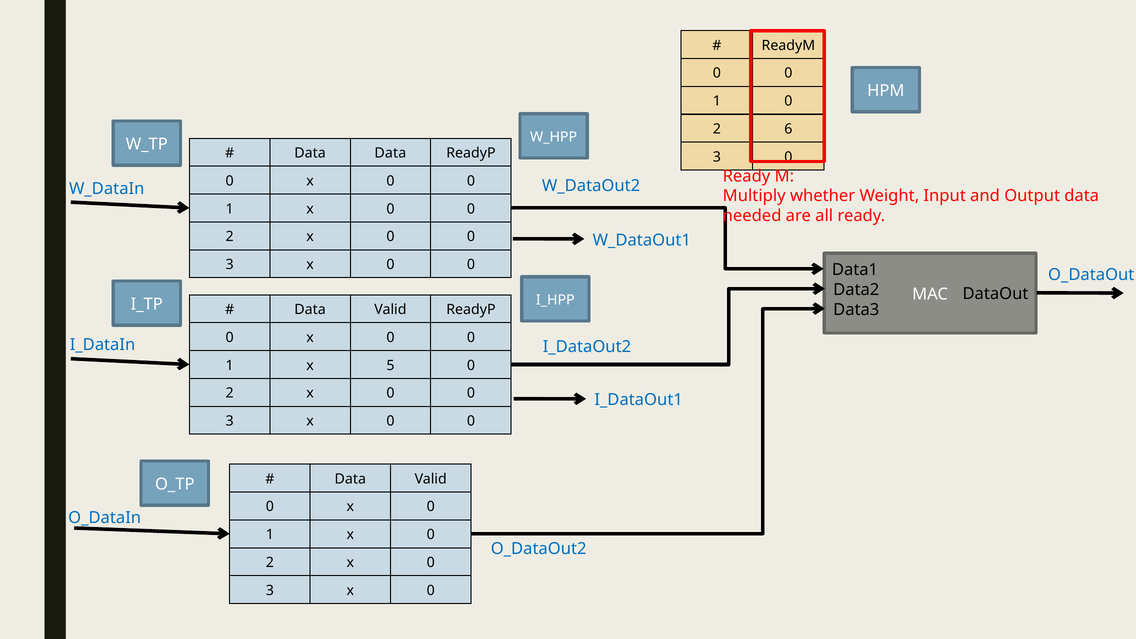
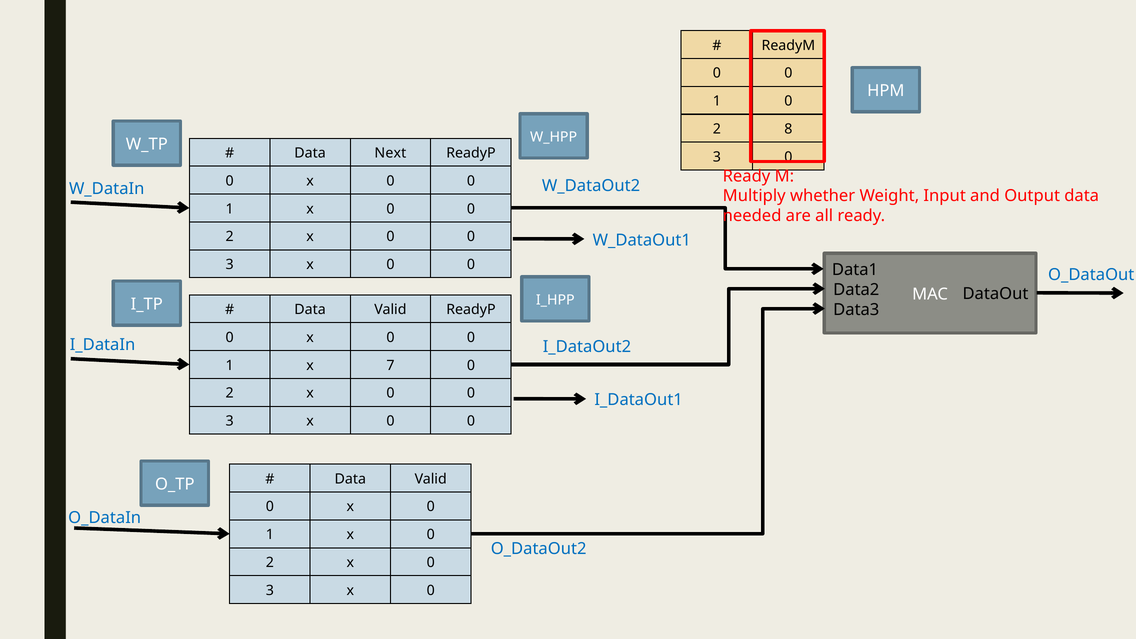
6: 6 -> 8
Data Data: Data -> Next
5: 5 -> 7
